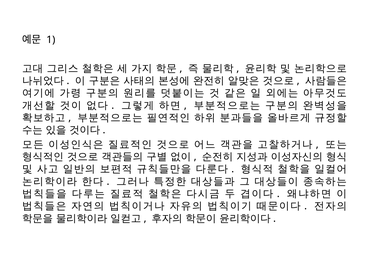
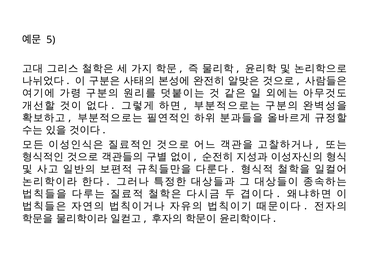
1: 1 -> 5
